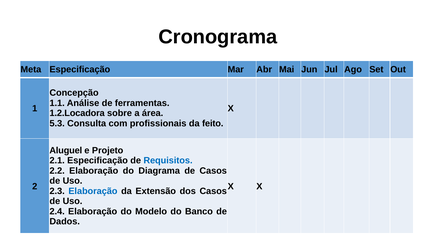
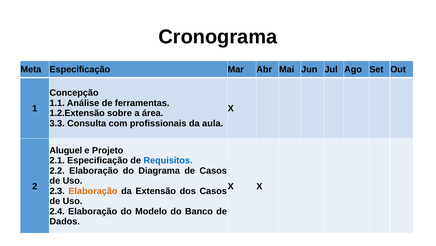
1.2.Locadora: 1.2.Locadora -> 1.2.Extensão
5.3: 5.3 -> 3.3
feito: feito -> aula
Elaboração at (93, 191) colour: blue -> orange
